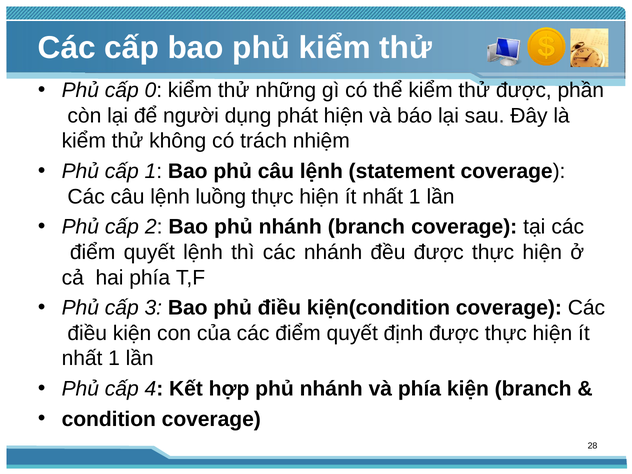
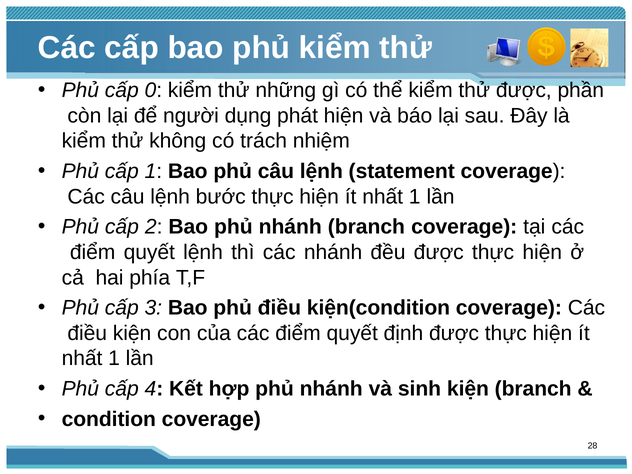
luồng: luồng -> bước
và phía: phía -> sinh
